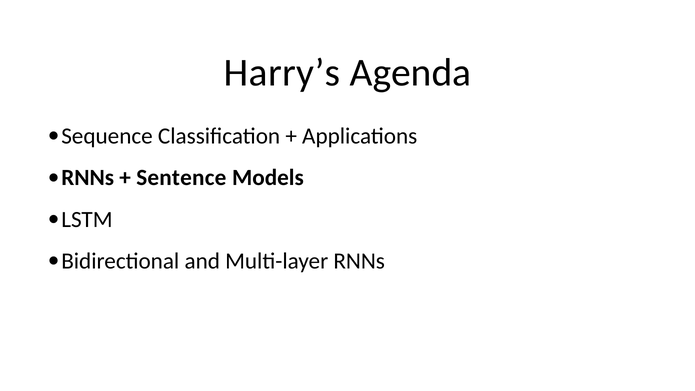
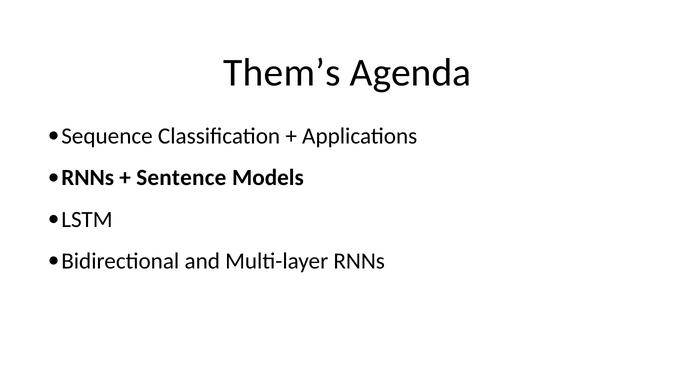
Harry’s: Harry’s -> Them’s
